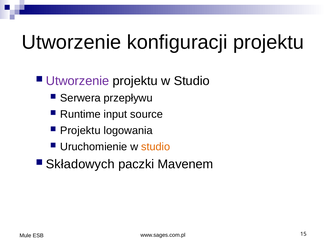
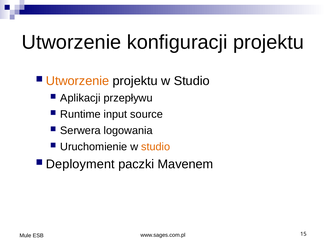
Utworzenie at (78, 81) colour: purple -> orange
Serwera: Serwera -> Aplikacji
Projektu at (80, 130): Projektu -> Serwera
Składowych: Składowych -> Deployment
